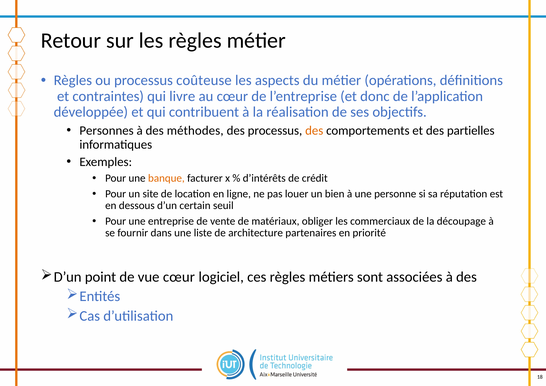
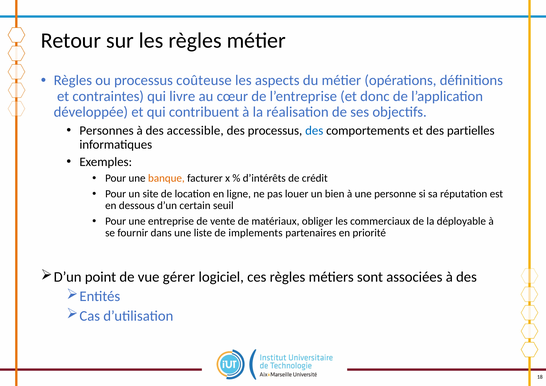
méthodes: méthodes -> accessible
des at (314, 131) colour: orange -> blue
découpage: découpage -> déployable
architecture: architecture -> implements
vue cœur: cœur -> gérer
